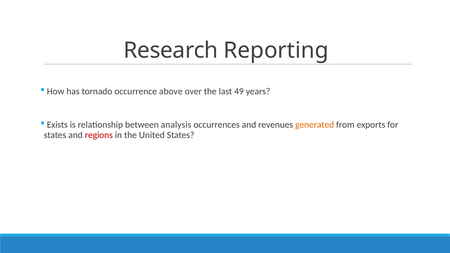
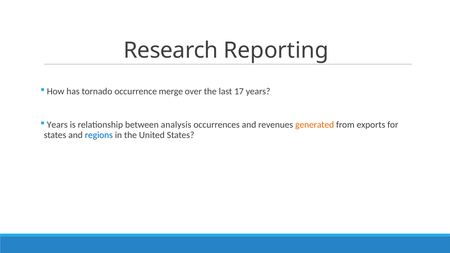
above: above -> merge
49: 49 -> 17
Exists at (57, 125): Exists -> Years
regions colour: red -> blue
